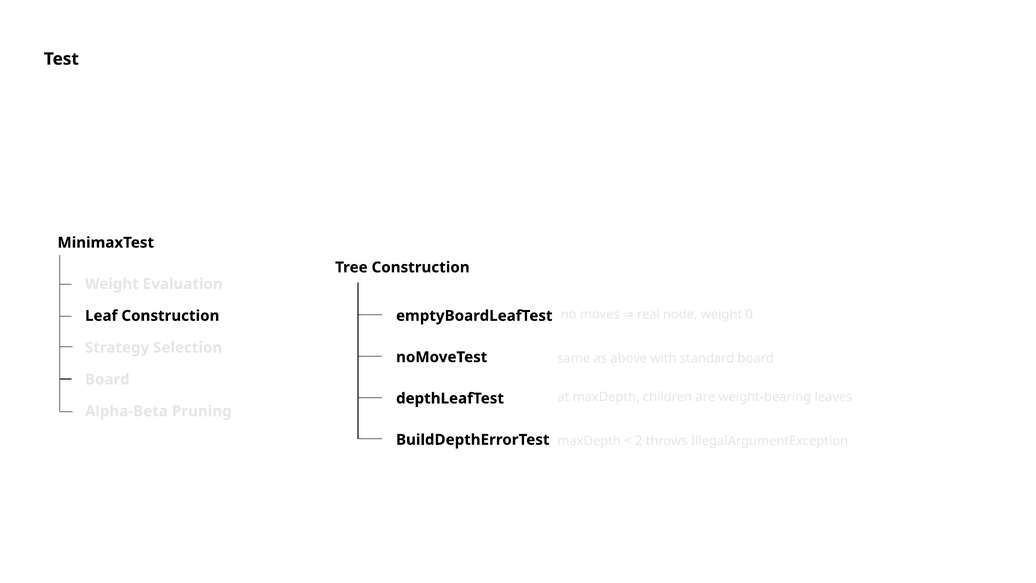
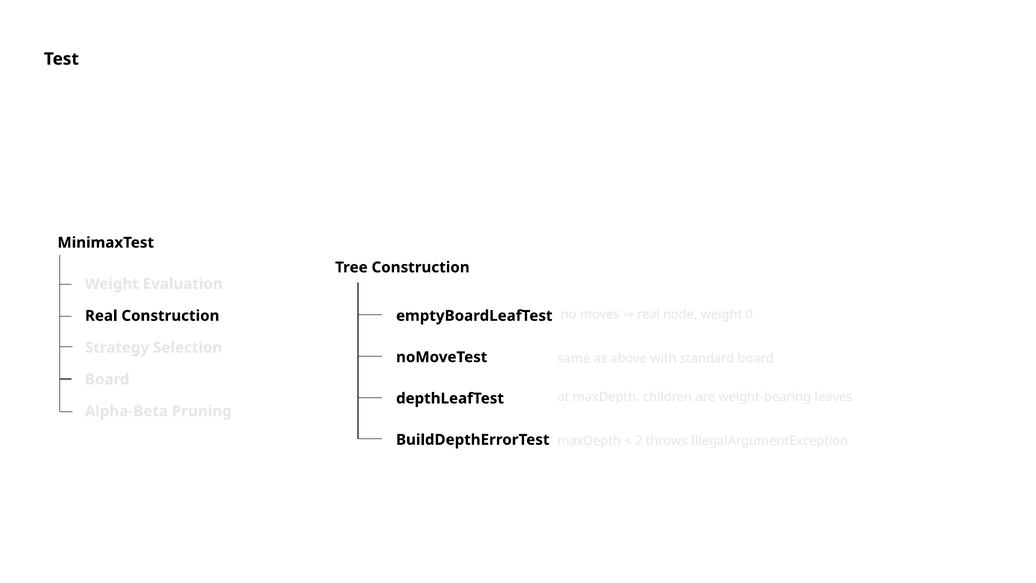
Leaf at (101, 316): Leaf -> Real
